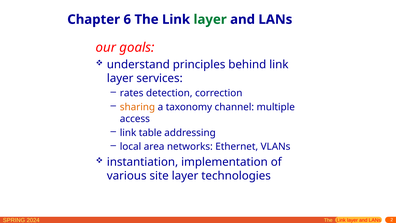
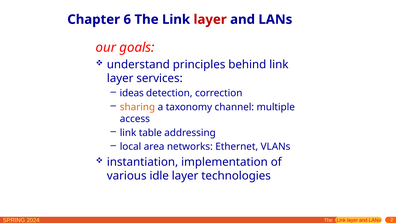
layer at (210, 19) colour: green -> red
rates: rates -> ideas
site: site -> idle
